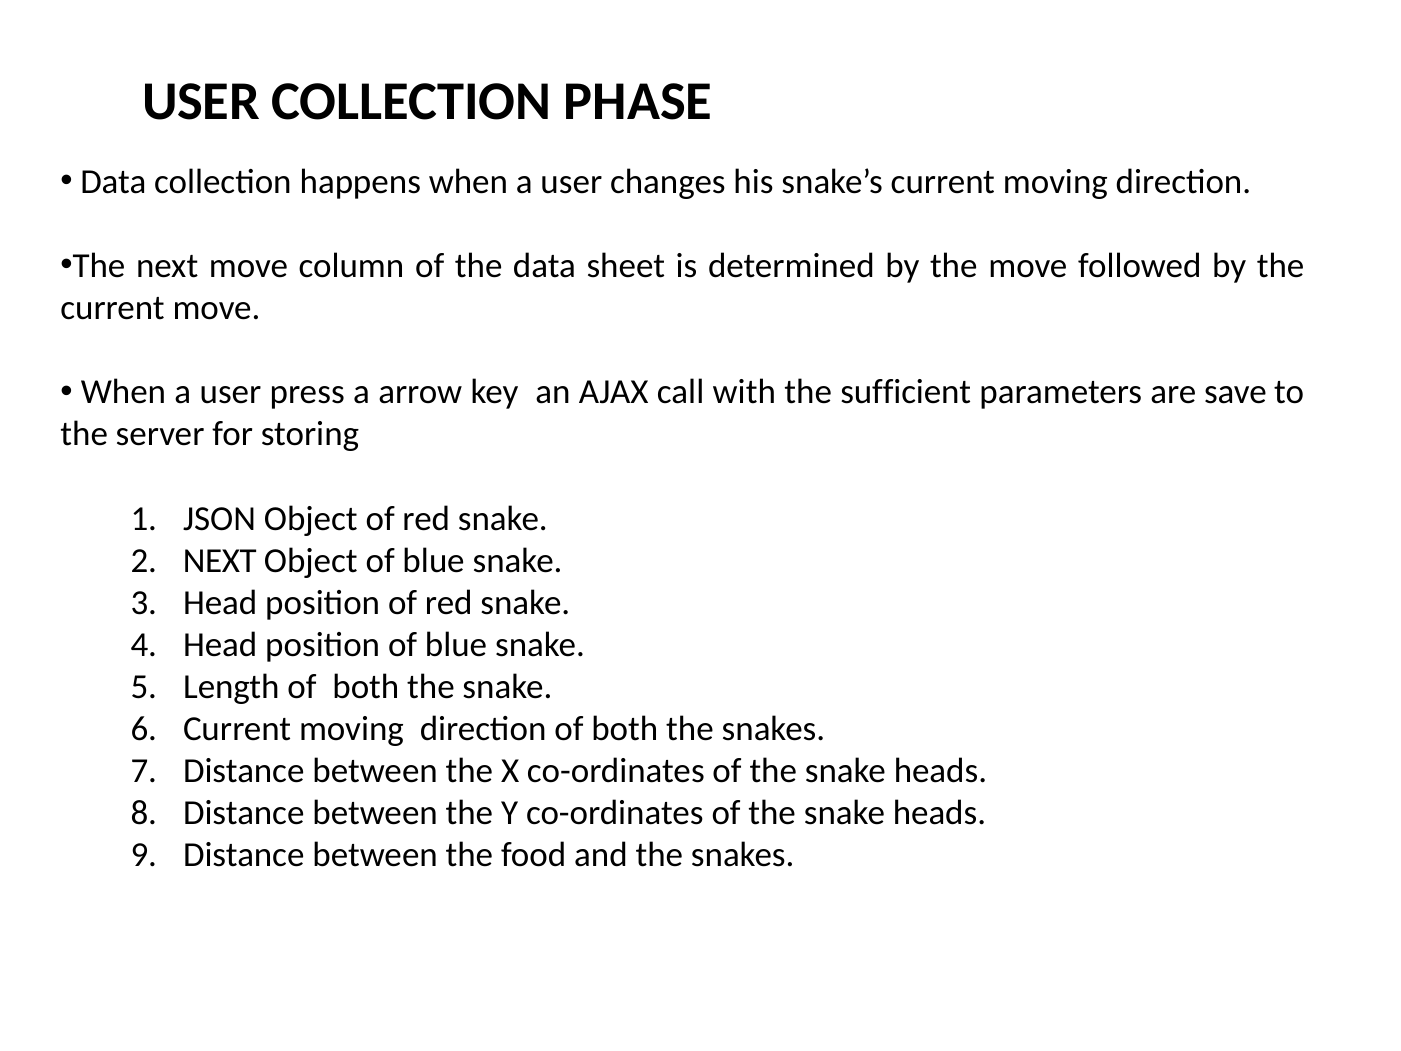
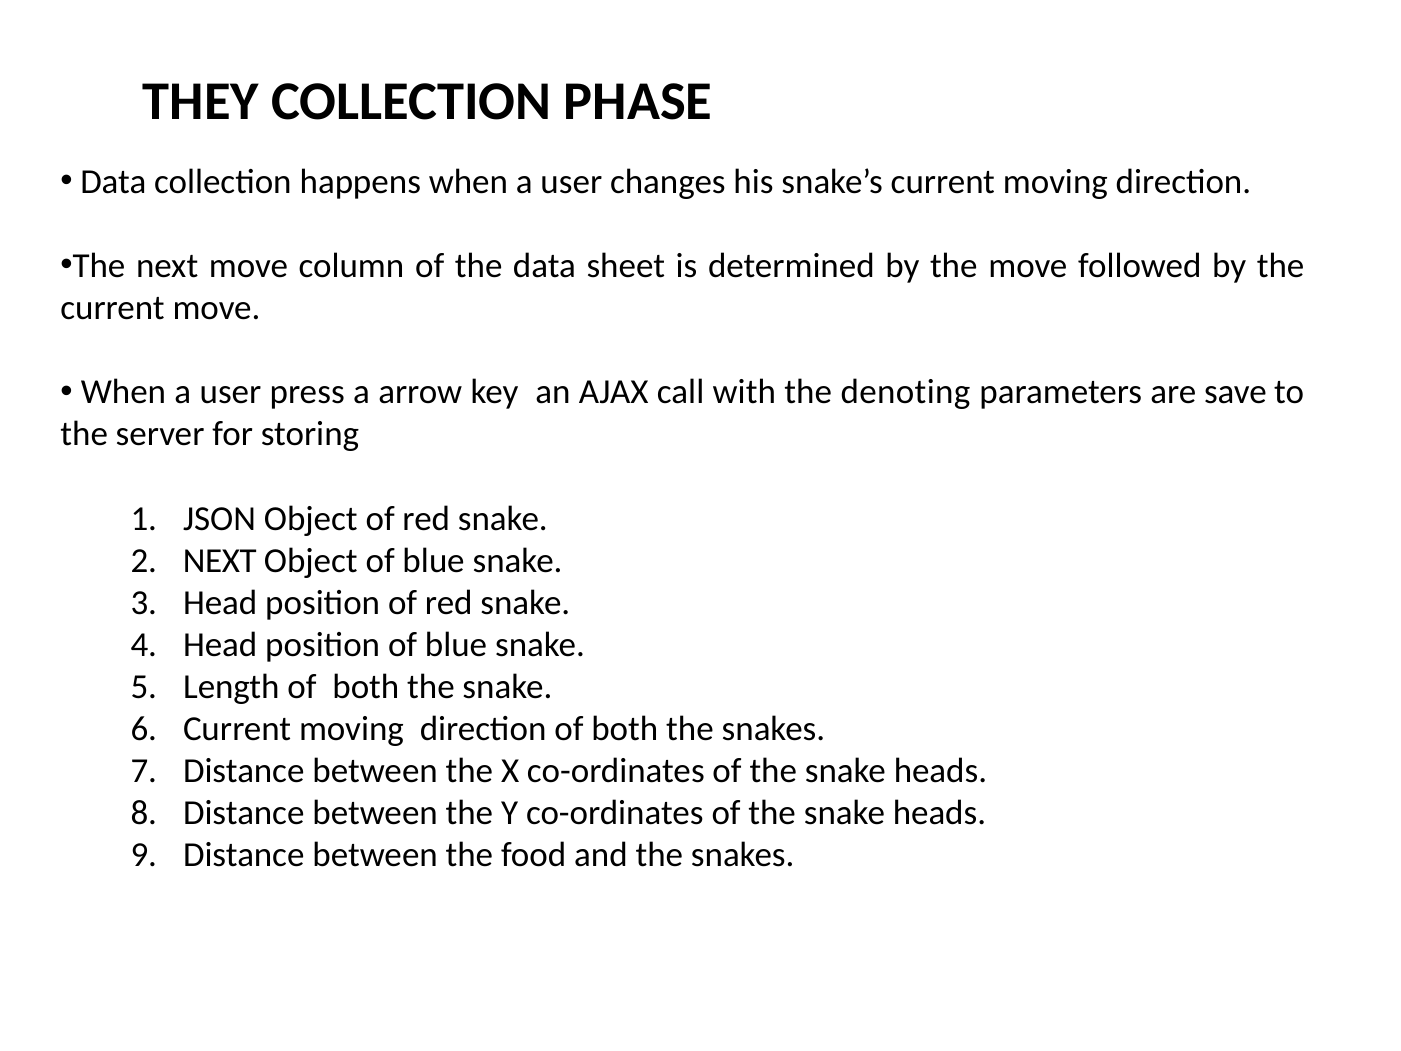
USER at (201, 102): USER -> THEY
sufficient: sufficient -> denoting
